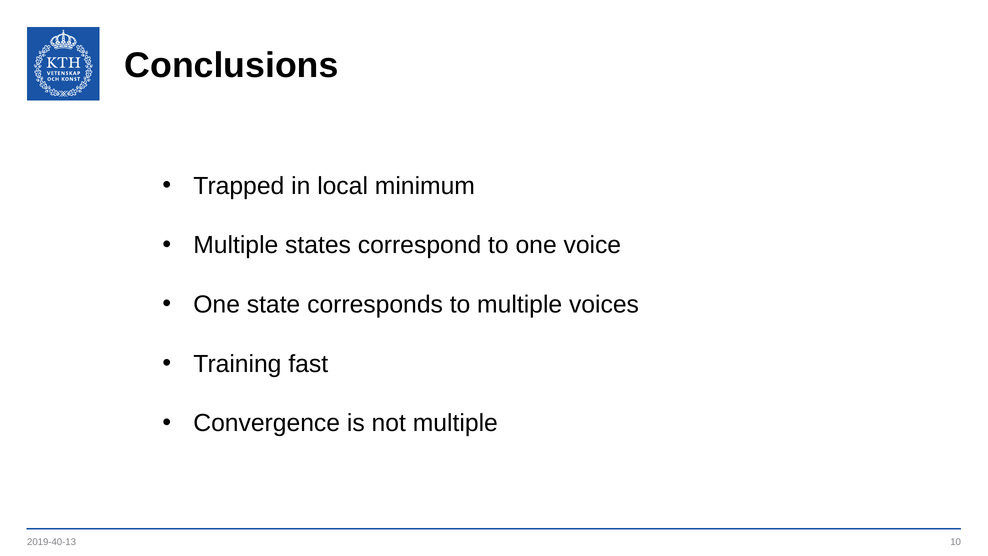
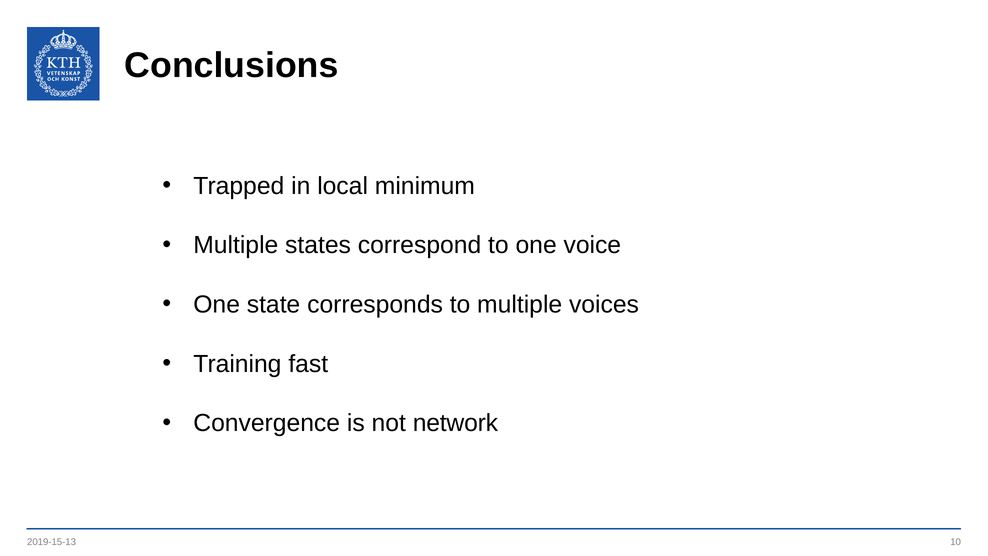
not multiple: multiple -> network
2019-40-13: 2019-40-13 -> 2019-15-13
